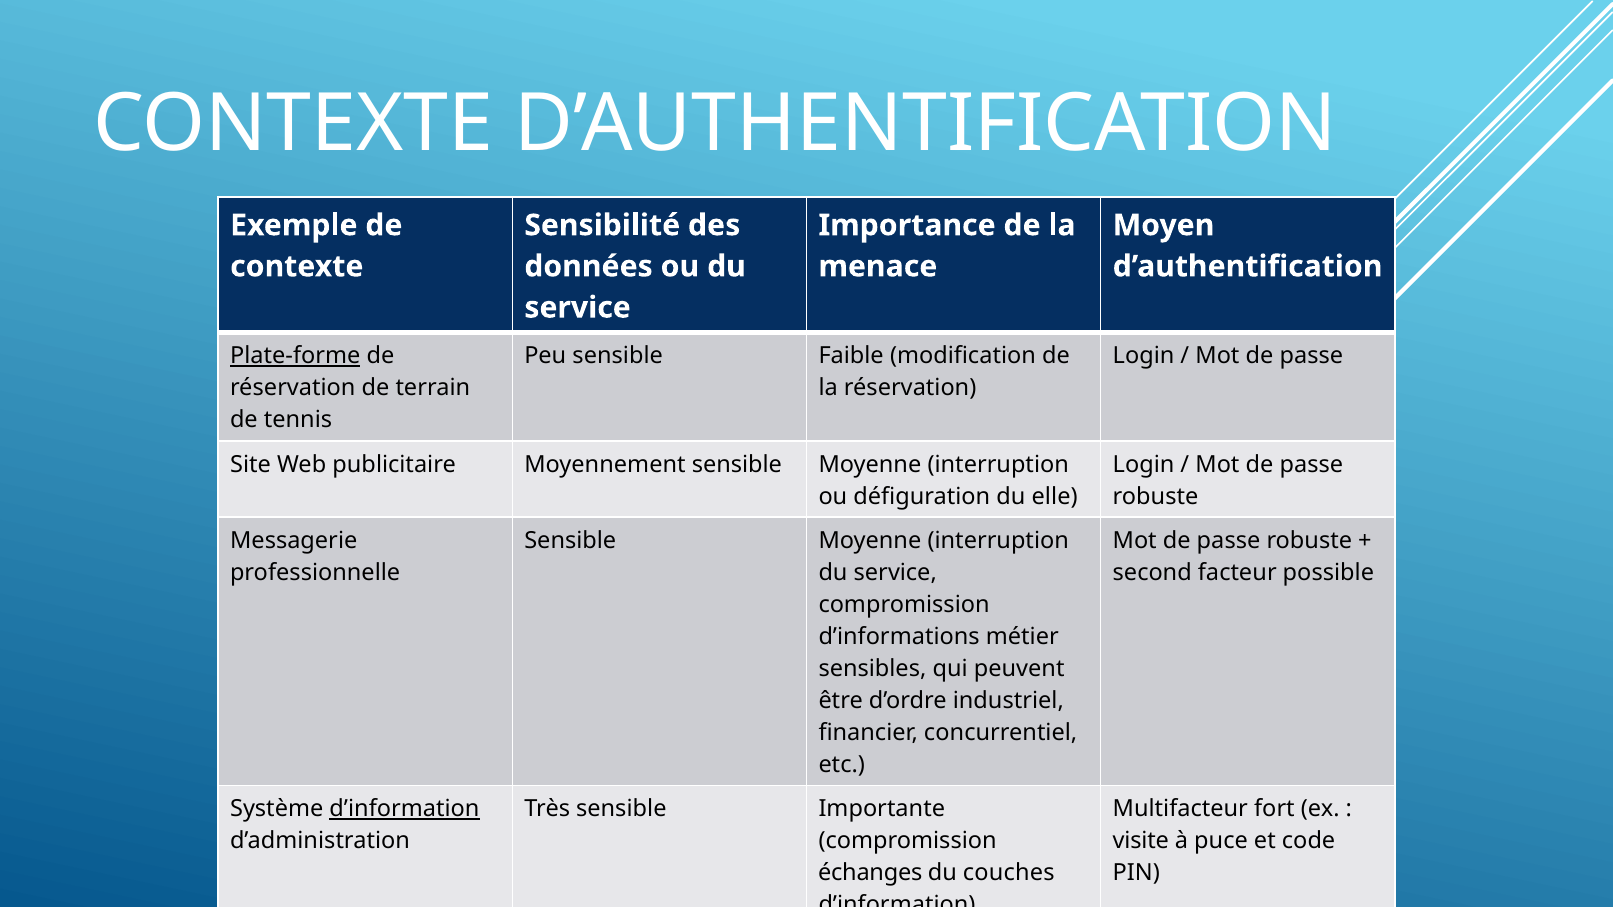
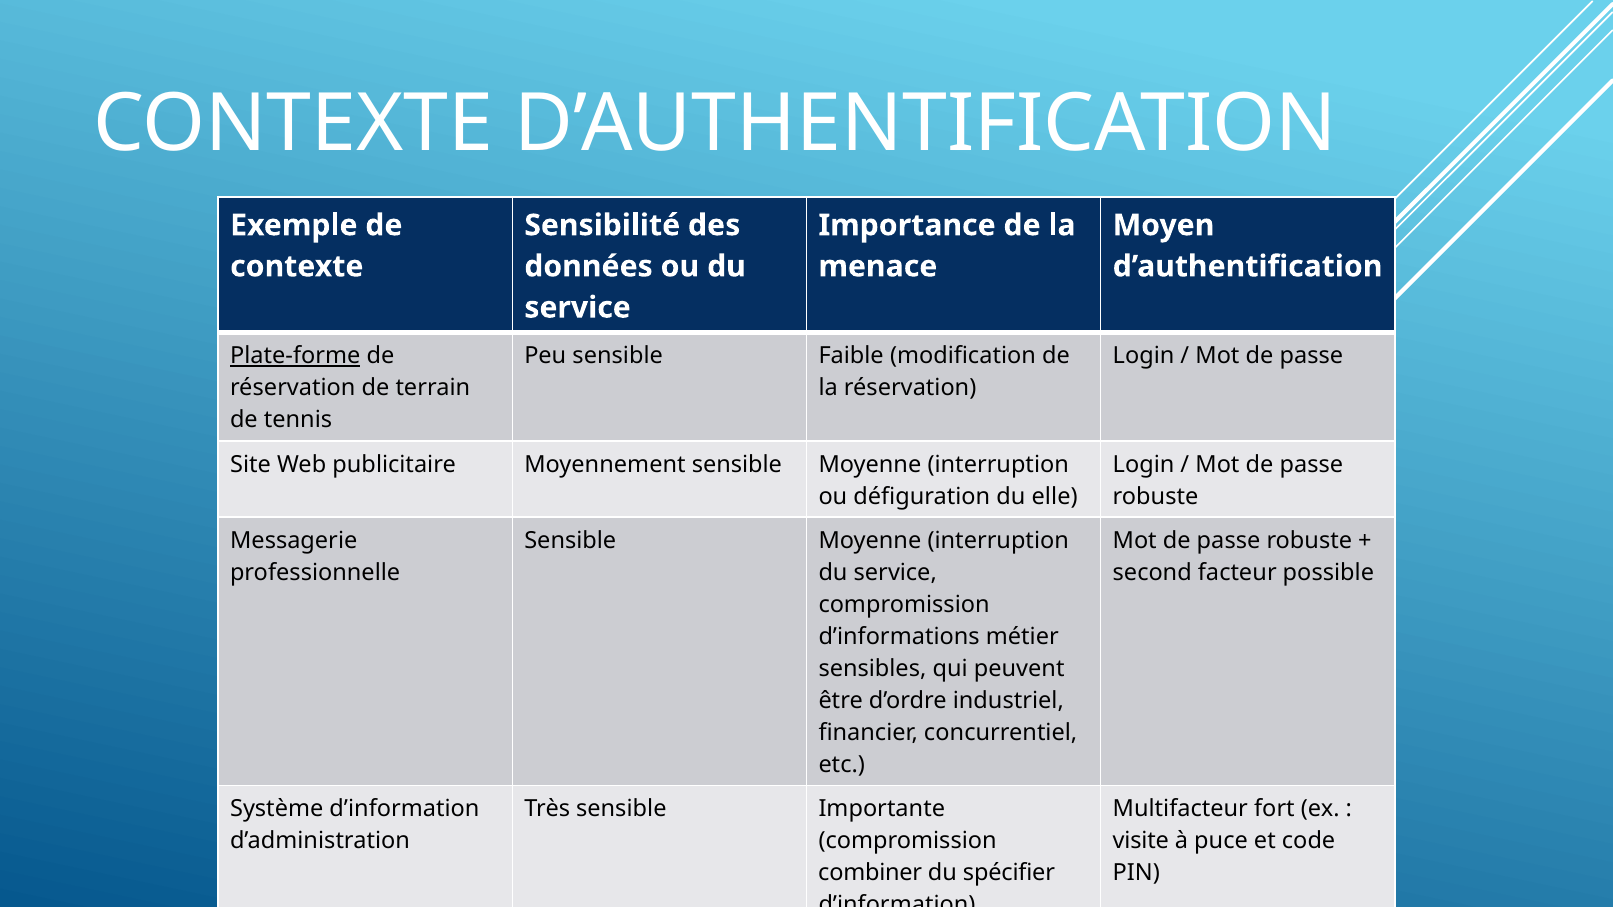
d’information at (404, 809) underline: present -> none
échanges: échanges -> combiner
couches: couches -> spécifier
